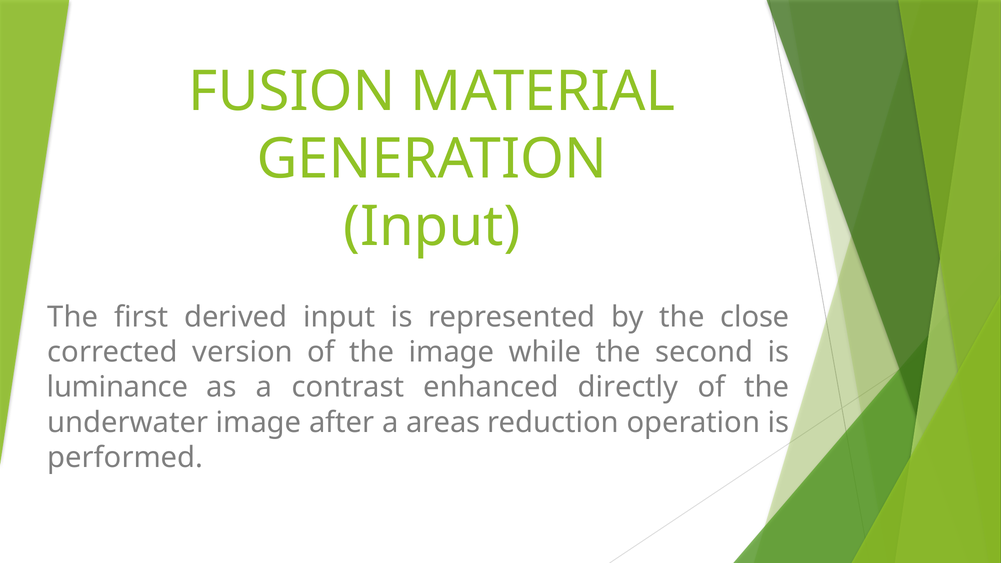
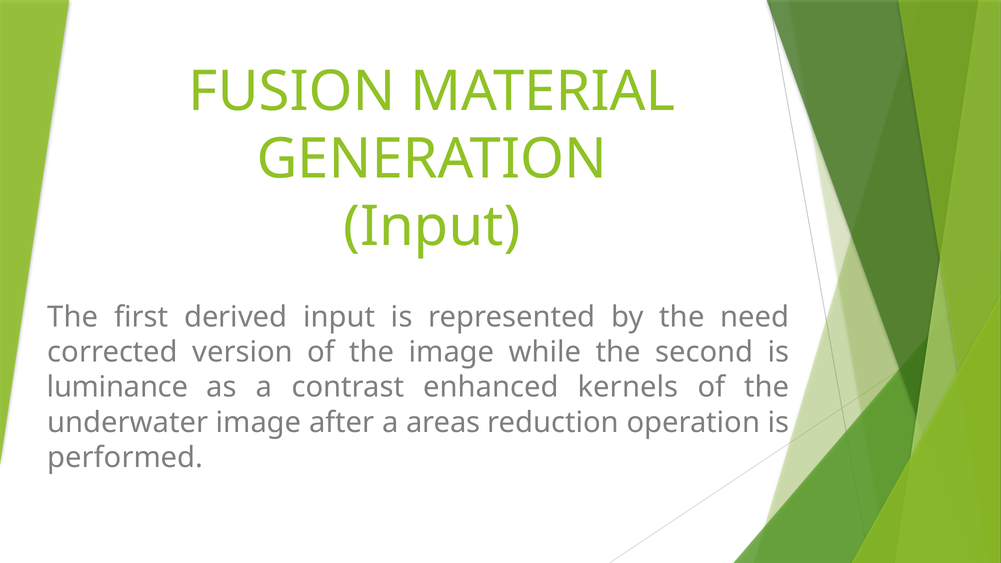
close: close -> need
directly: directly -> kernels
